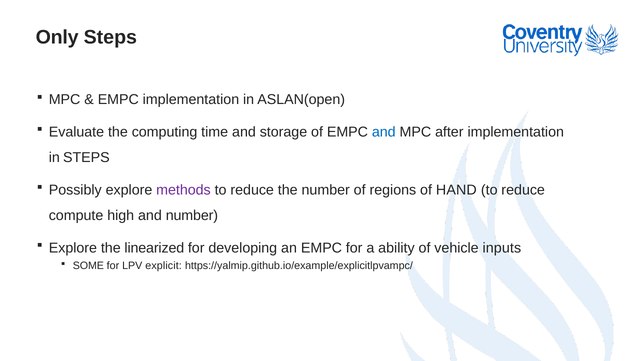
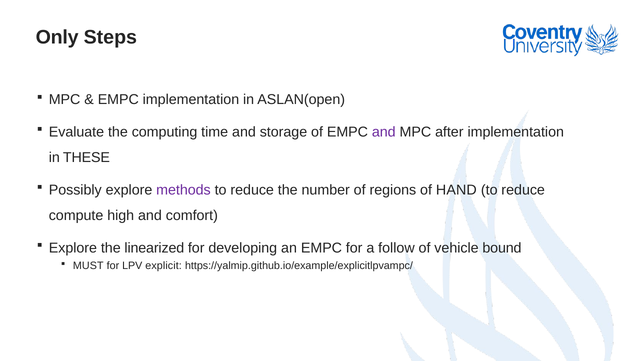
and at (384, 132) colour: blue -> purple
in STEPS: STEPS -> THESE
and number: number -> comfort
ability: ability -> follow
inputs: inputs -> bound
SOME: SOME -> MUST
